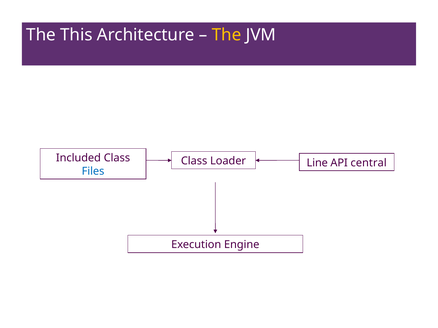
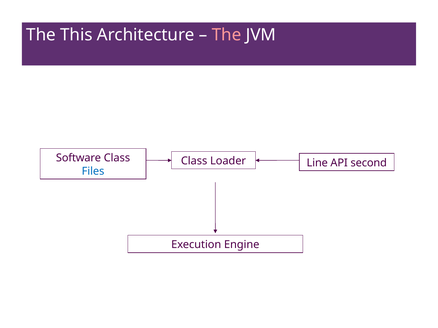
The at (227, 35) colour: yellow -> pink
Included: Included -> Software
central: central -> second
